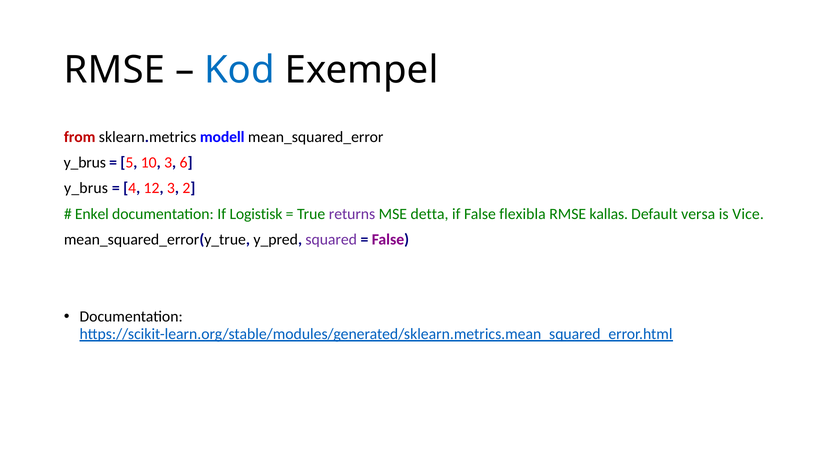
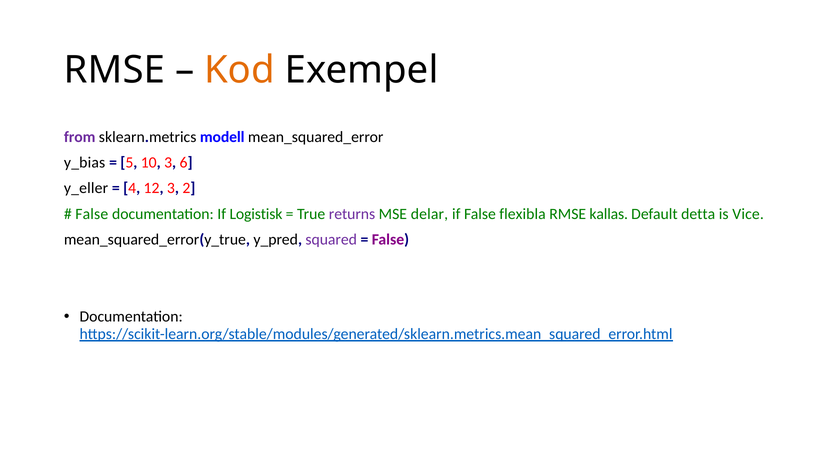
Kod colour: blue -> orange
from colour: red -> purple
y_brus at (85, 163): y_brus -> y_bias
y_brus at (86, 188): y_brus -> y_eller
Enkel at (92, 214): Enkel -> False
detta: detta -> delar
versa: versa -> detta
